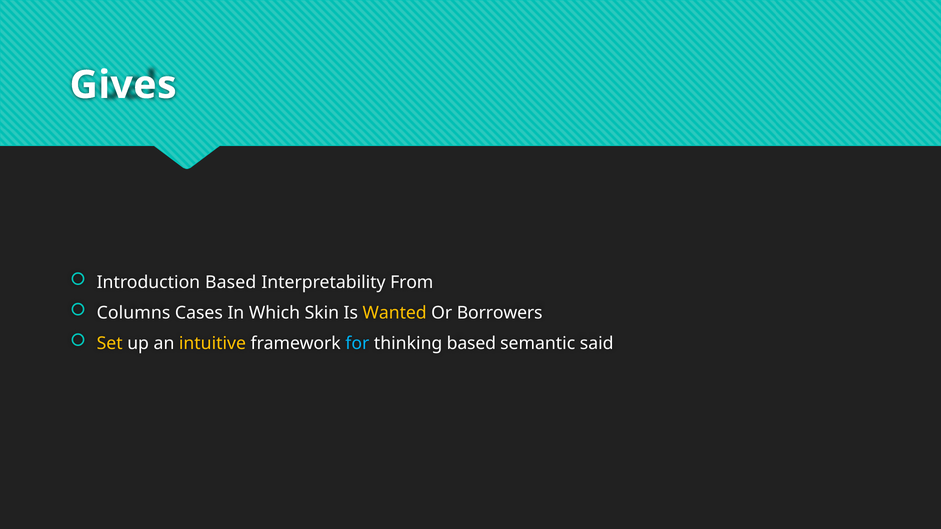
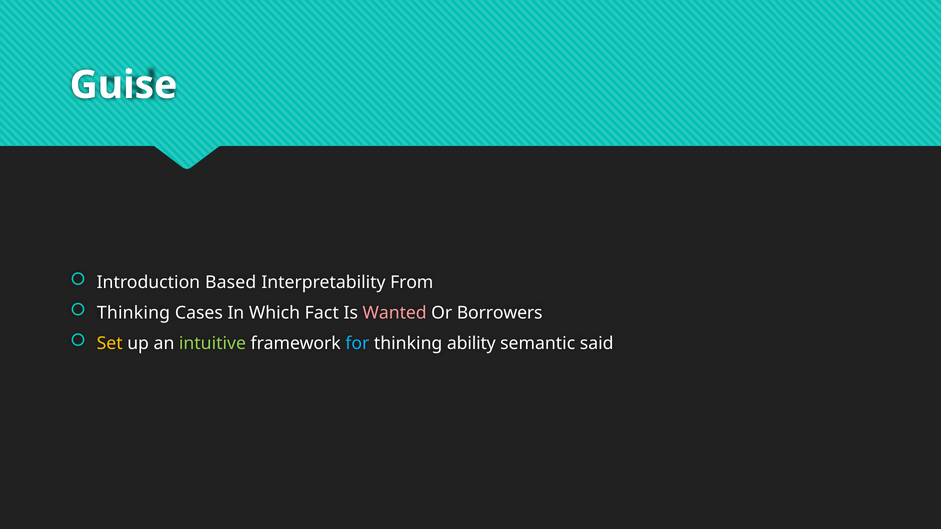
Gives: Gives -> Guise
Columns at (134, 313): Columns -> Thinking
Skin: Skin -> Fact
Wanted colour: yellow -> pink
intuitive colour: yellow -> light green
thinking based: based -> ability
